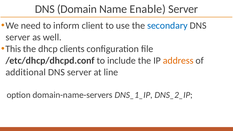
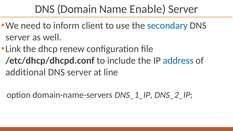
This: This -> Link
clients: clients -> renew
address colour: orange -> blue
